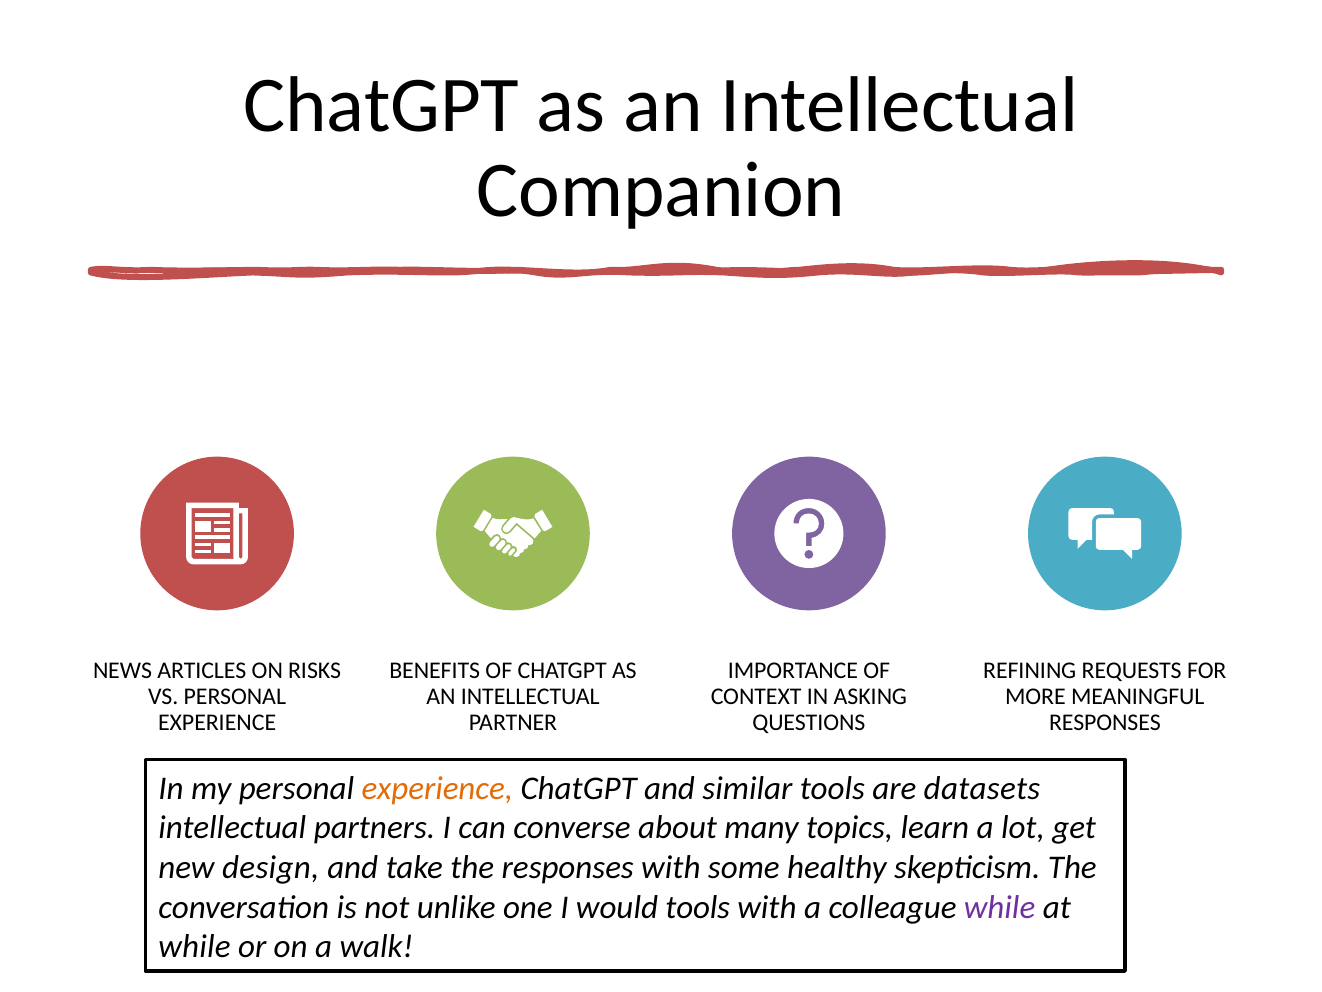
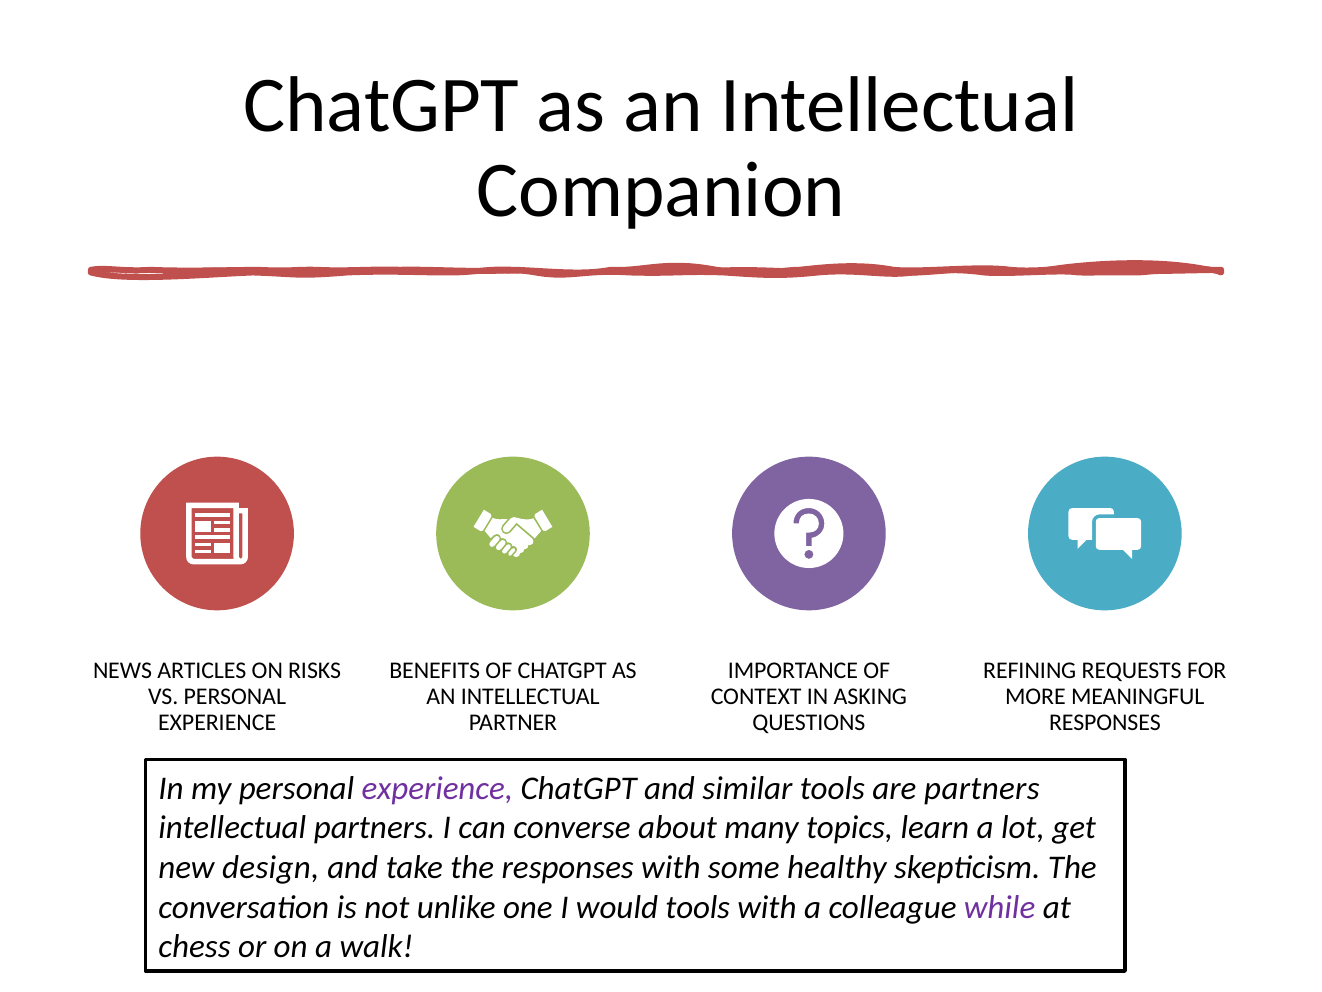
experience at (437, 788) colour: orange -> purple
are datasets: datasets -> partners
while at (194, 946): while -> chess
